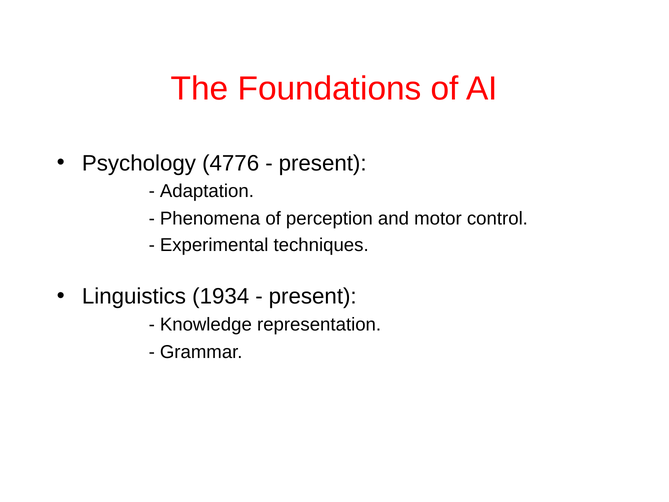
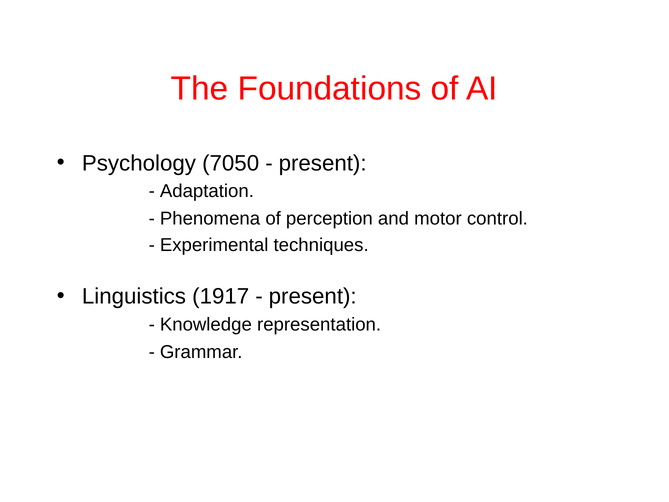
4776: 4776 -> 7050
1934: 1934 -> 1917
